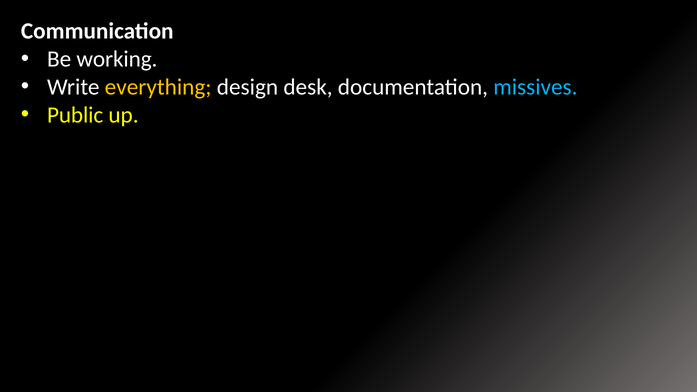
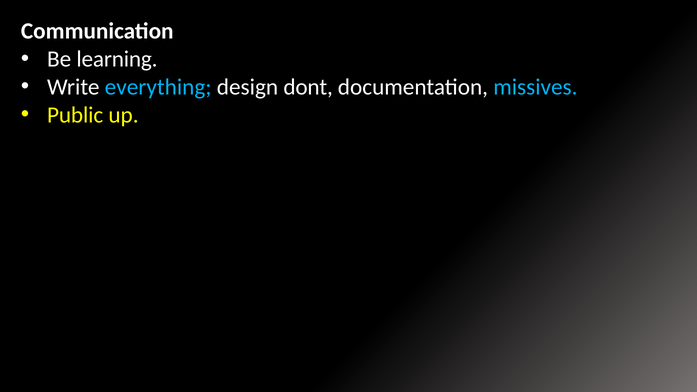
working: working -> learning
everything colour: yellow -> light blue
desk: desk -> dont
